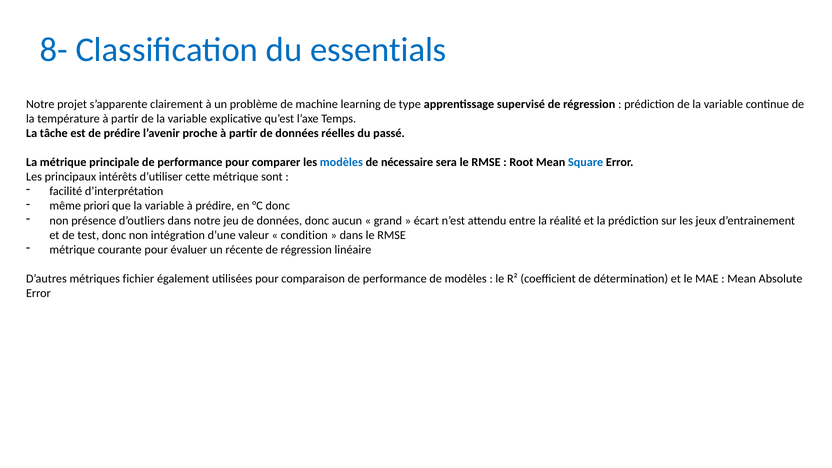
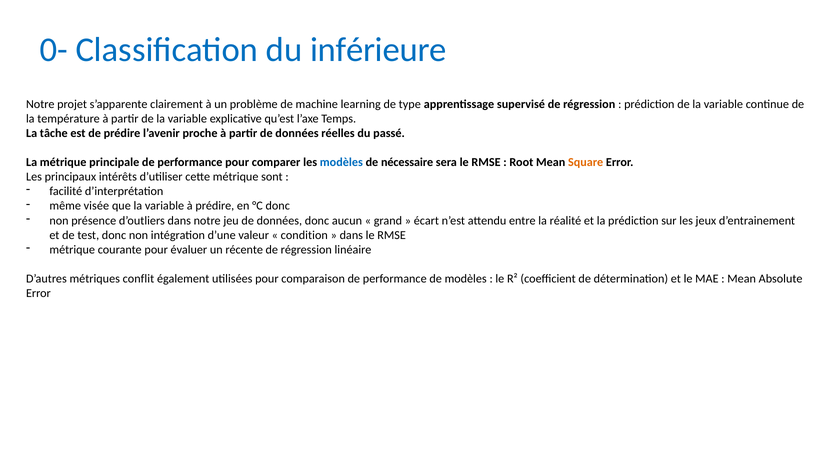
8-: 8- -> 0-
essentials: essentials -> inférieure
Square colour: blue -> orange
priori: priori -> visée
fichier: fichier -> conflit
